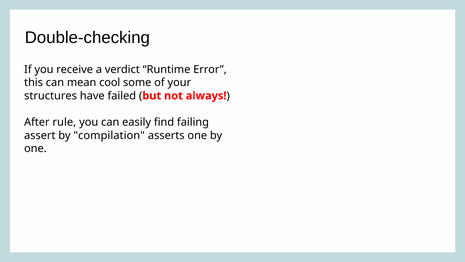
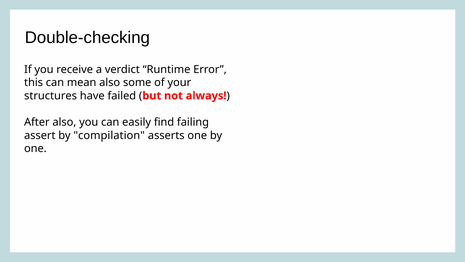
mean cool: cool -> also
After rule: rule -> also
